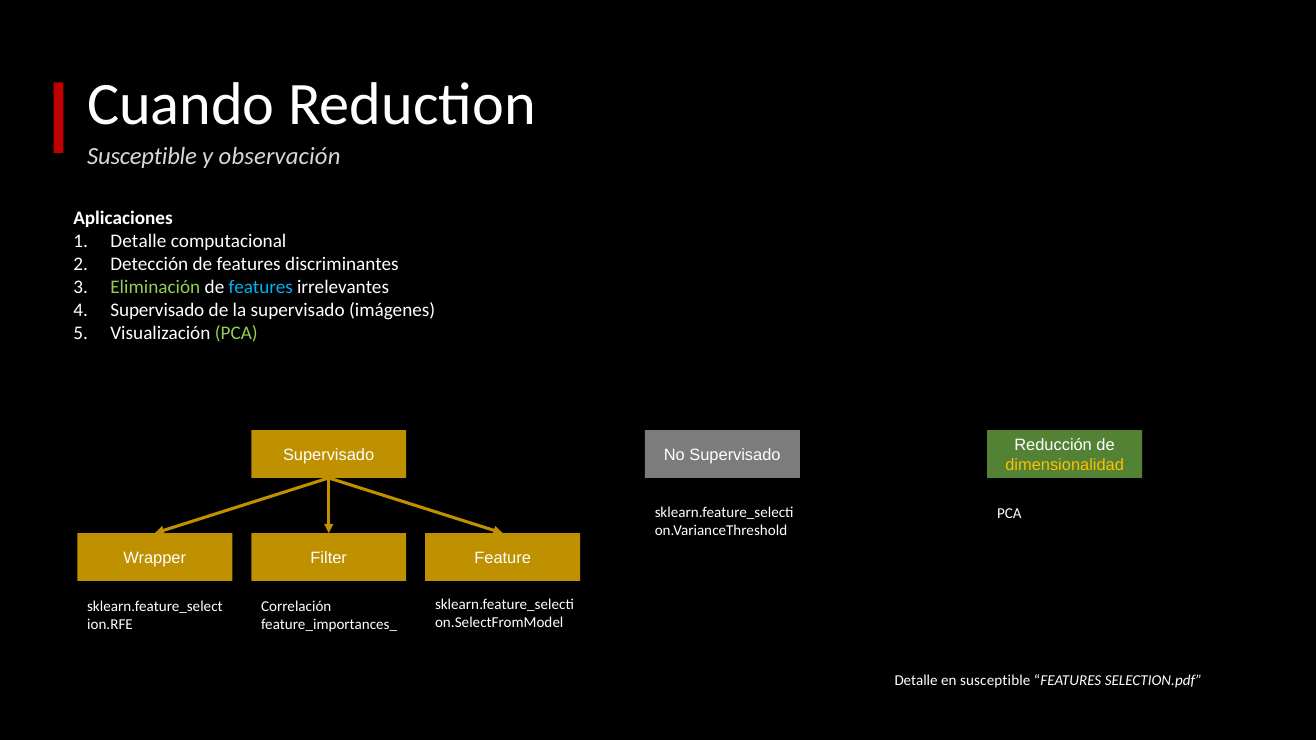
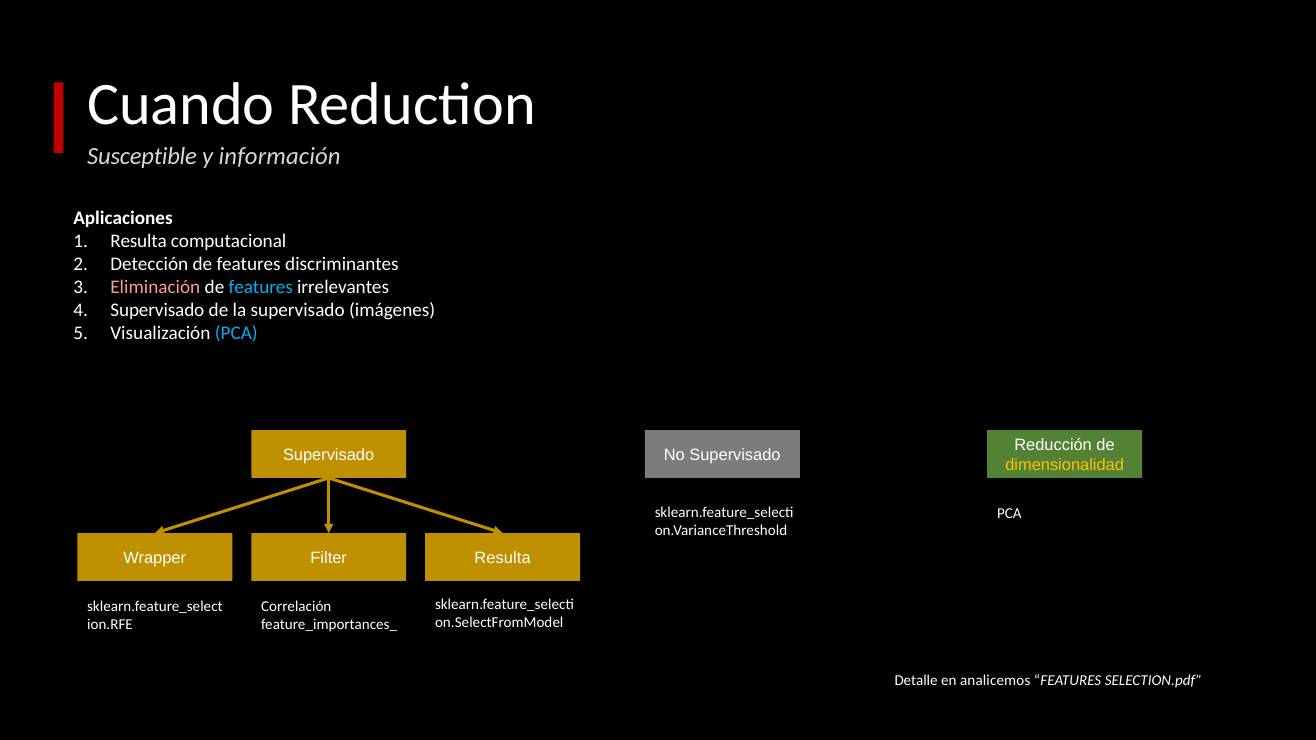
observación: observación -> información
Detalle at (138, 242): Detalle -> Resulta
Eliminación colour: light green -> pink
PCA at (236, 334) colour: light green -> light blue
Filter Feature: Feature -> Resulta
en susceptible: susceptible -> analicemos
